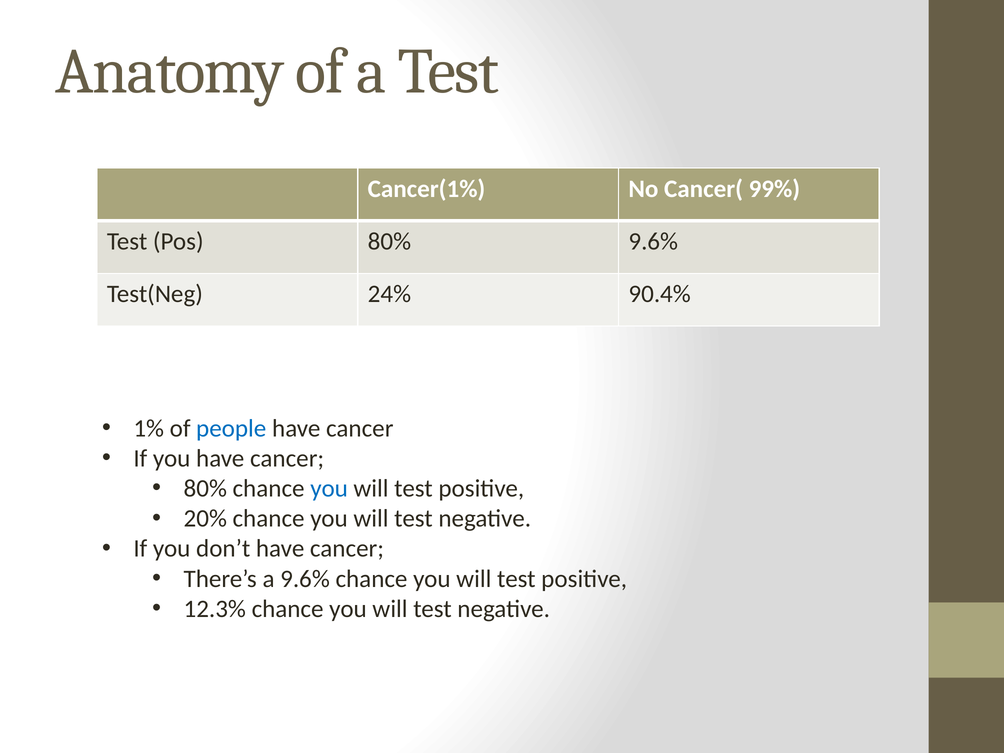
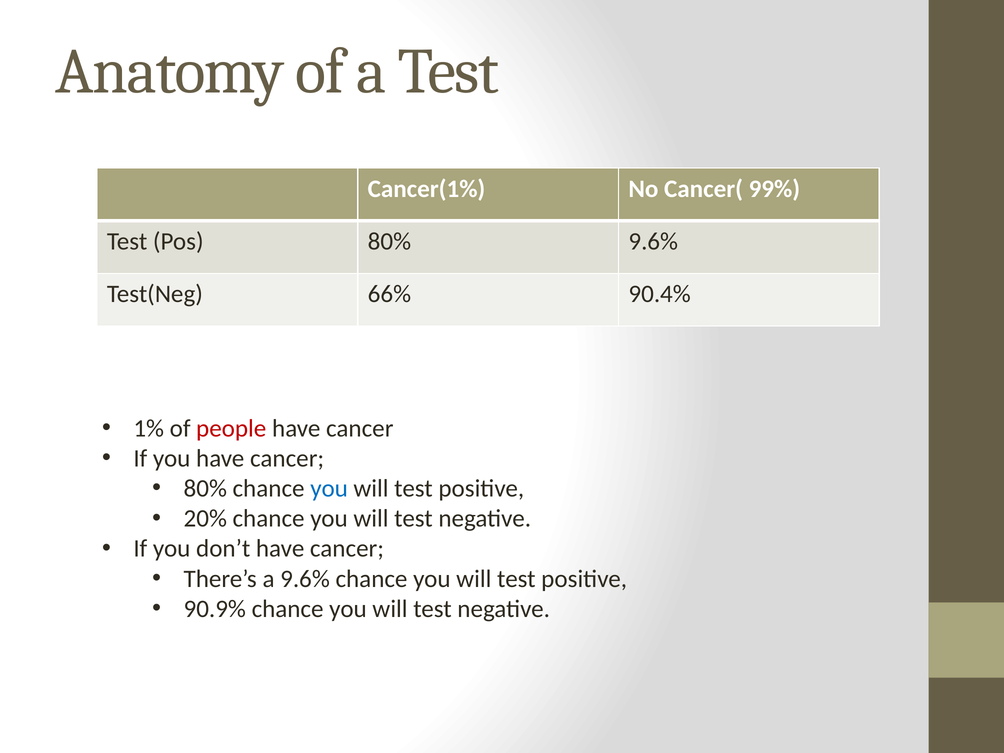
24%: 24% -> 66%
people colour: blue -> red
12.3%: 12.3% -> 90.9%
